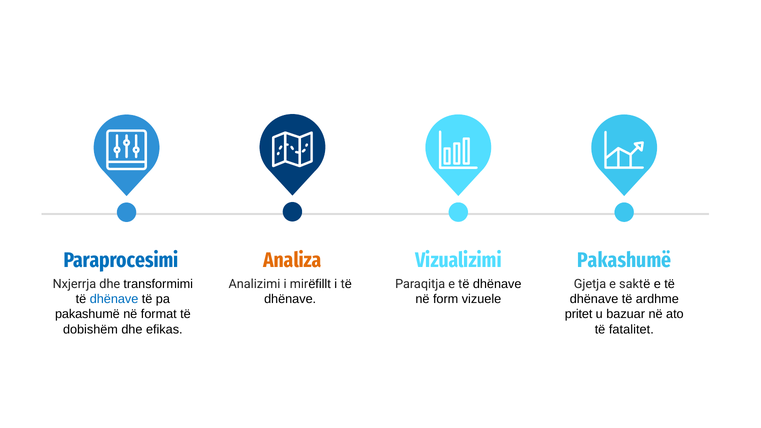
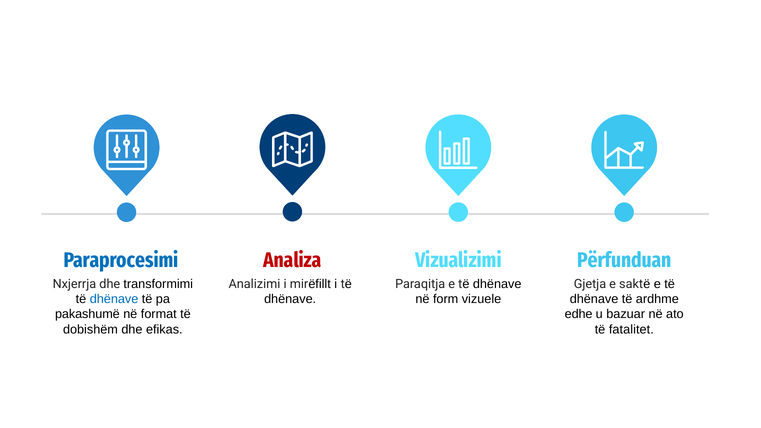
Analiza colour: orange -> red
Vizualizimi Pakashumë: Pakashumë -> Përfunduan
pritet: pritet -> edhe
